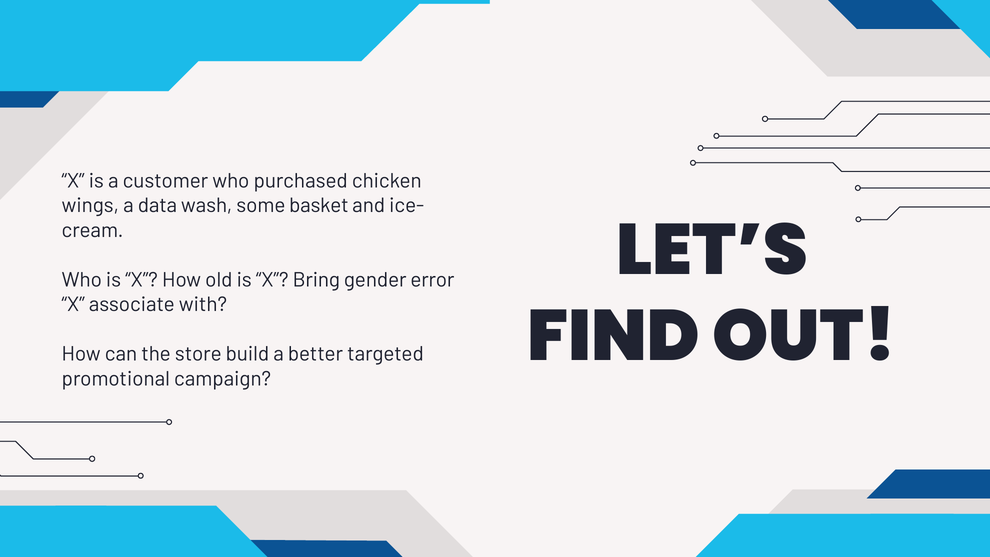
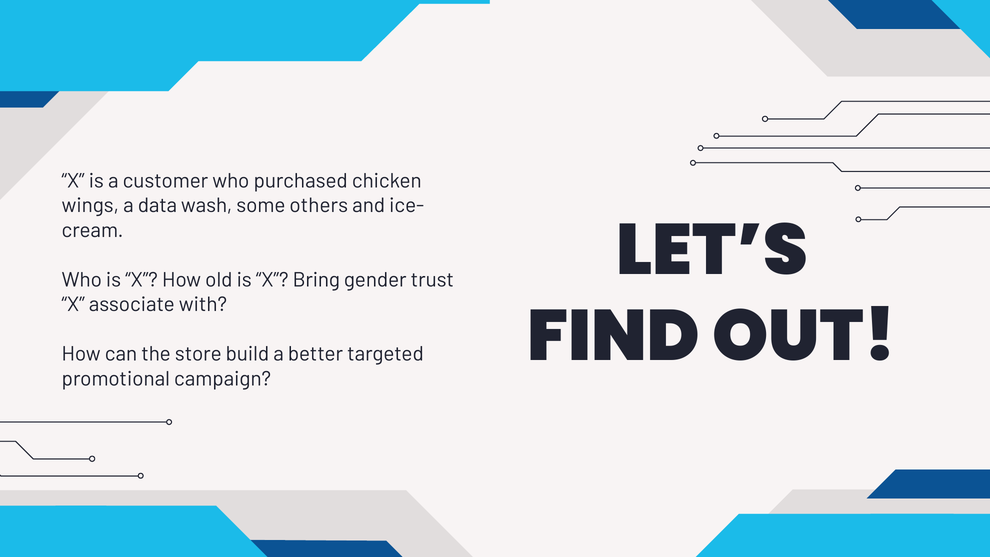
basket: basket -> others
error: error -> trust
